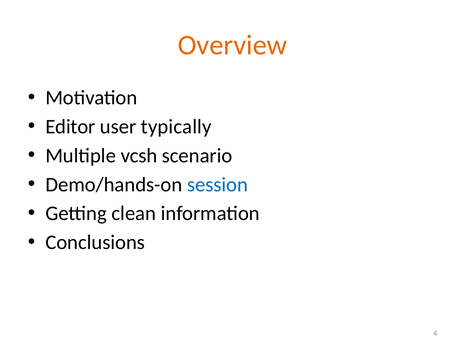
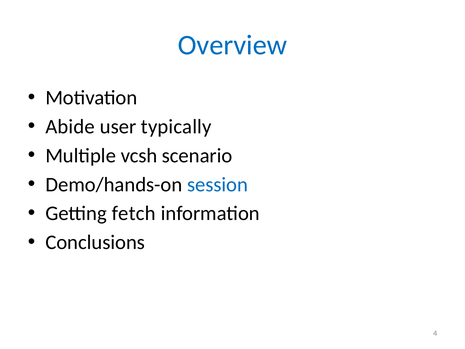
Overview colour: orange -> blue
Editor: Editor -> Abide
clean: clean -> fetch
